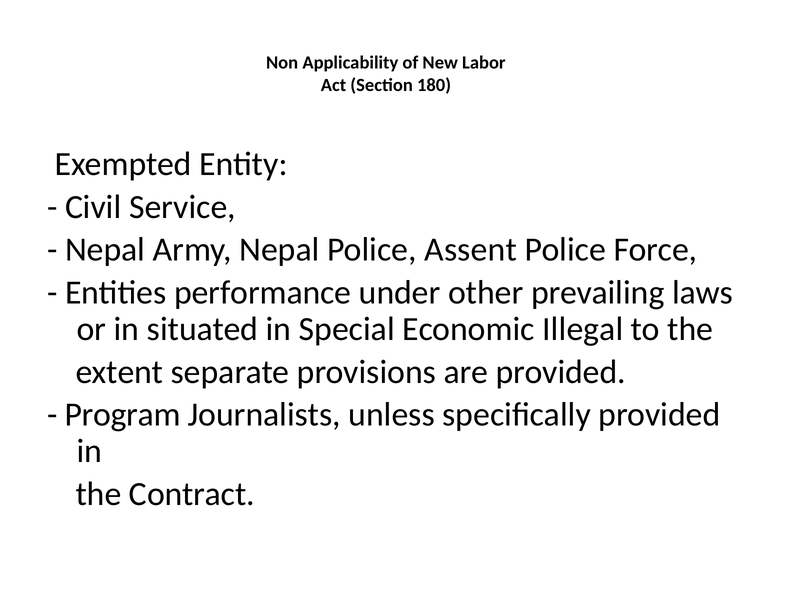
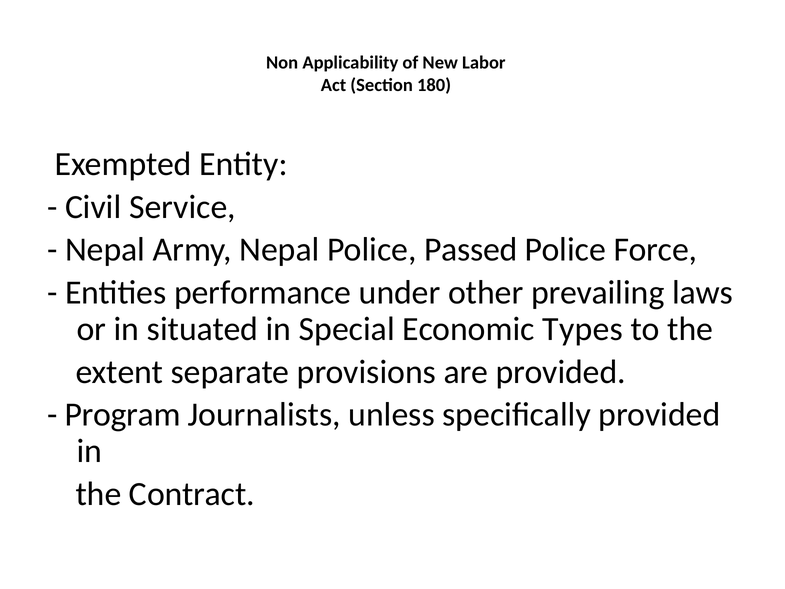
Assent: Assent -> Passed
Illegal: Illegal -> Types
